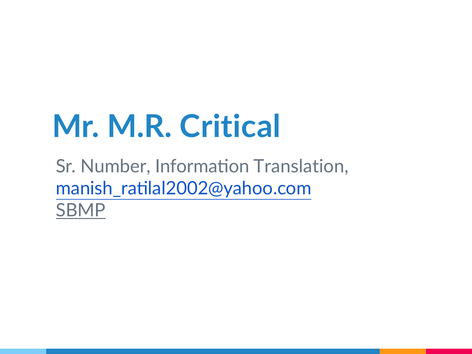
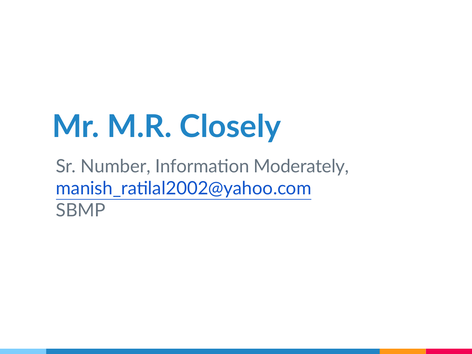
Critical: Critical -> Closely
Translation: Translation -> Moderately
SBMP underline: present -> none
